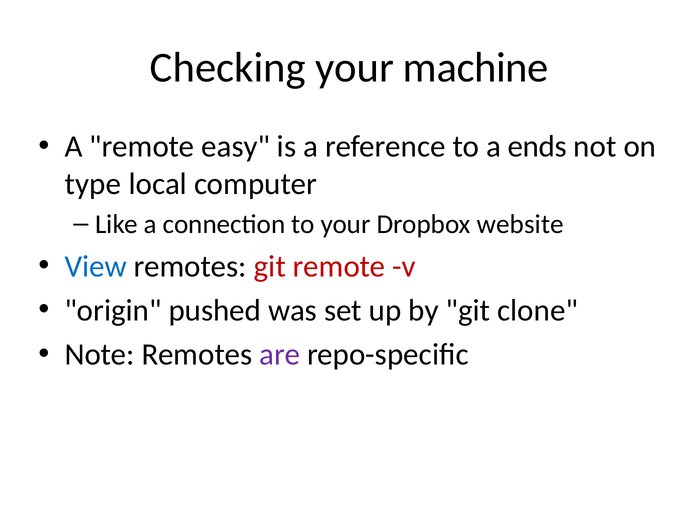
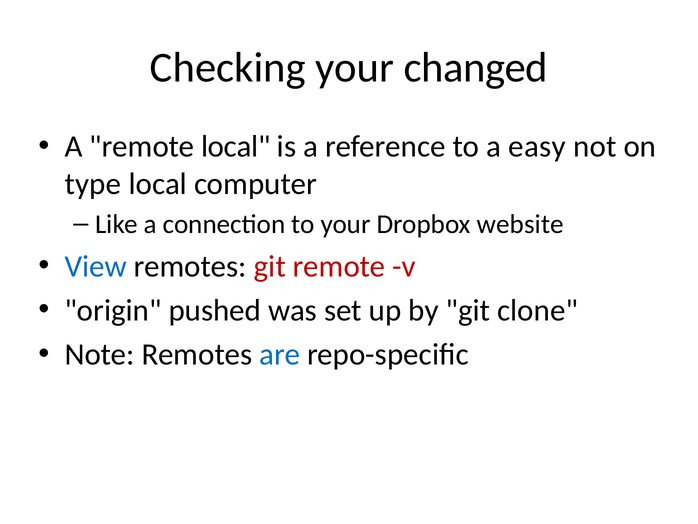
machine: machine -> changed
remote easy: easy -> local
ends: ends -> easy
are colour: purple -> blue
